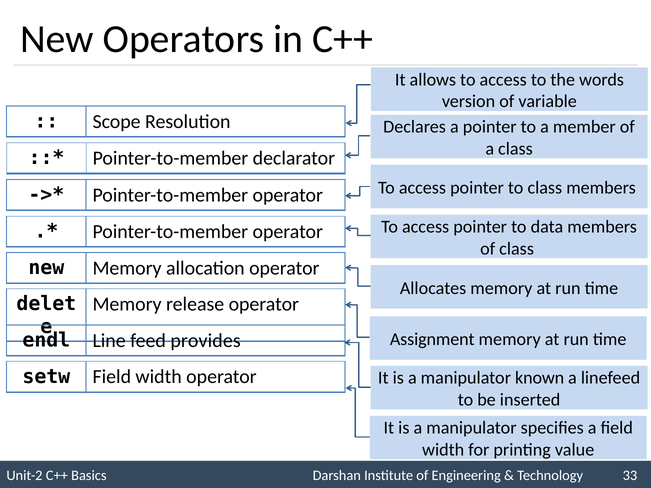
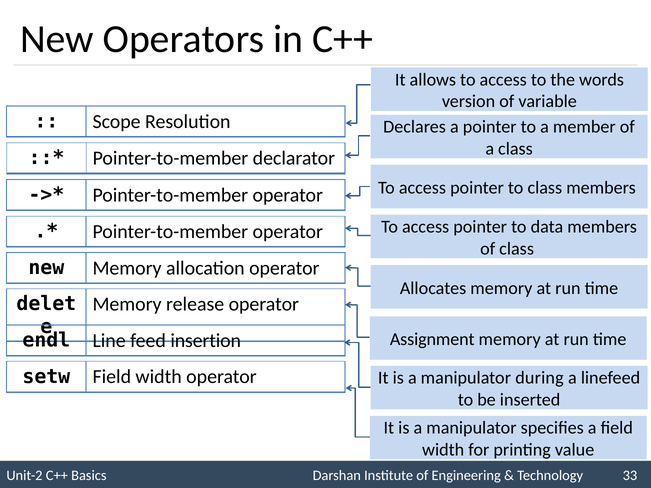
provides: provides -> insertion
known: known -> during
